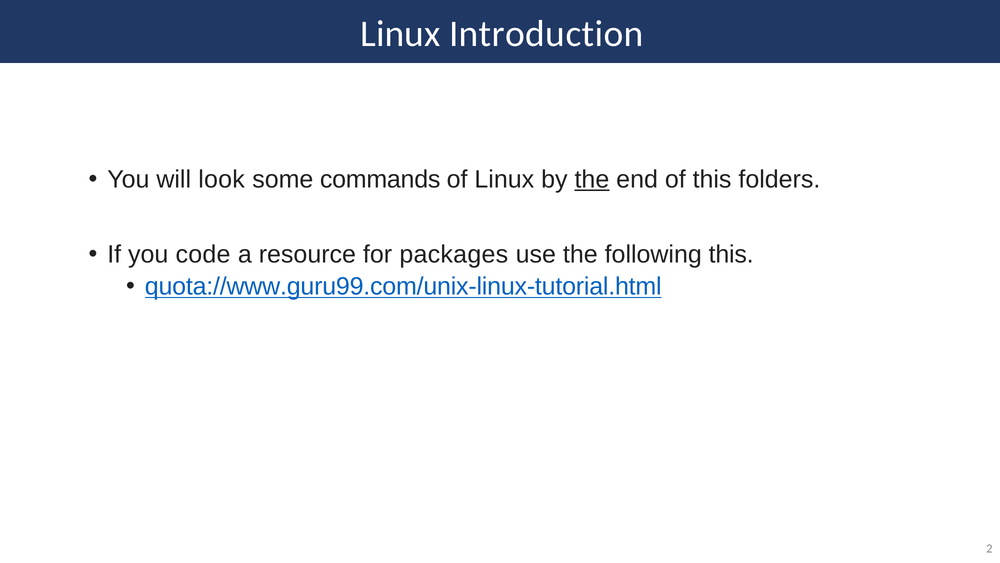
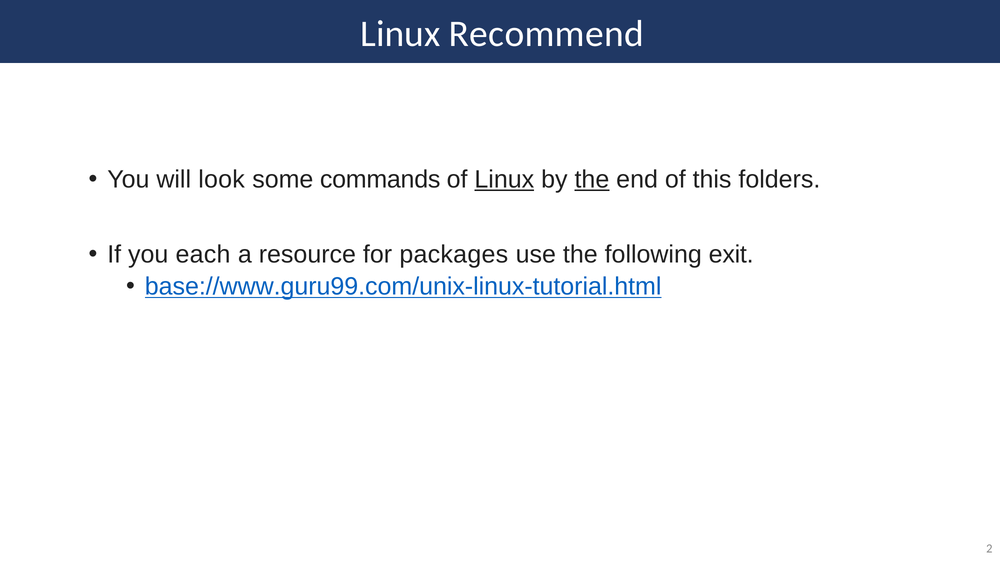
Introduction: Introduction -> Recommend
Linux at (504, 179) underline: none -> present
code: code -> each
following this: this -> exit
quota://www.guru99.com/unix-linux-tutorial.html: quota://www.guru99.com/unix-linux-tutorial.html -> base://www.guru99.com/unix-linux-tutorial.html
